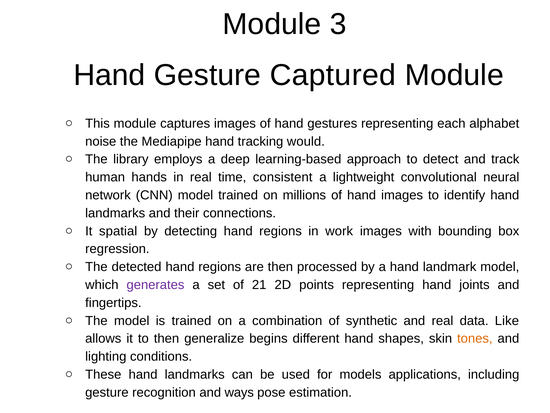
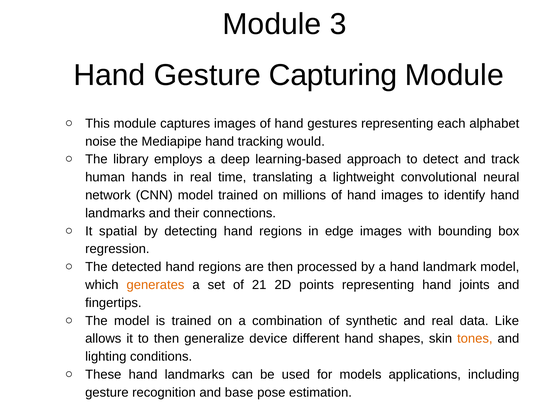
Captured: Captured -> Capturing
consistent: consistent -> translating
work: work -> edge
generates colour: purple -> orange
begins: begins -> device
ways: ways -> base
